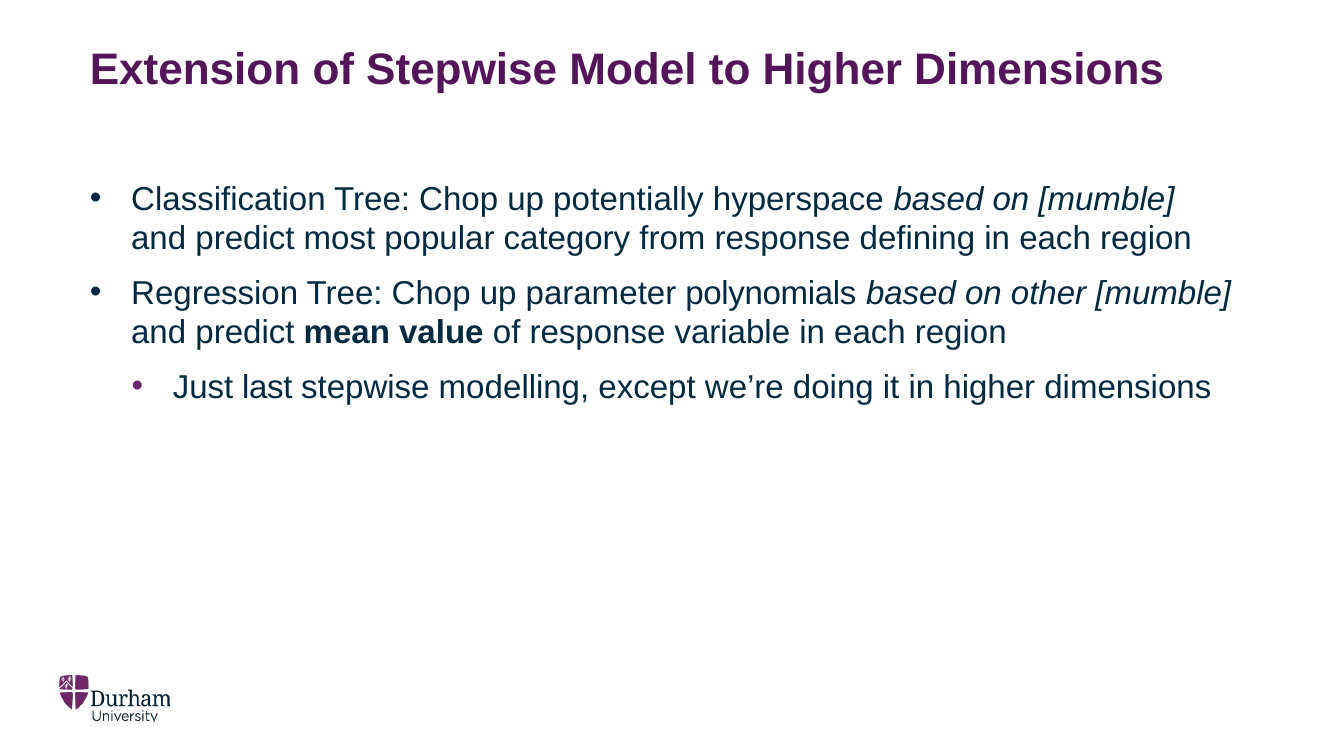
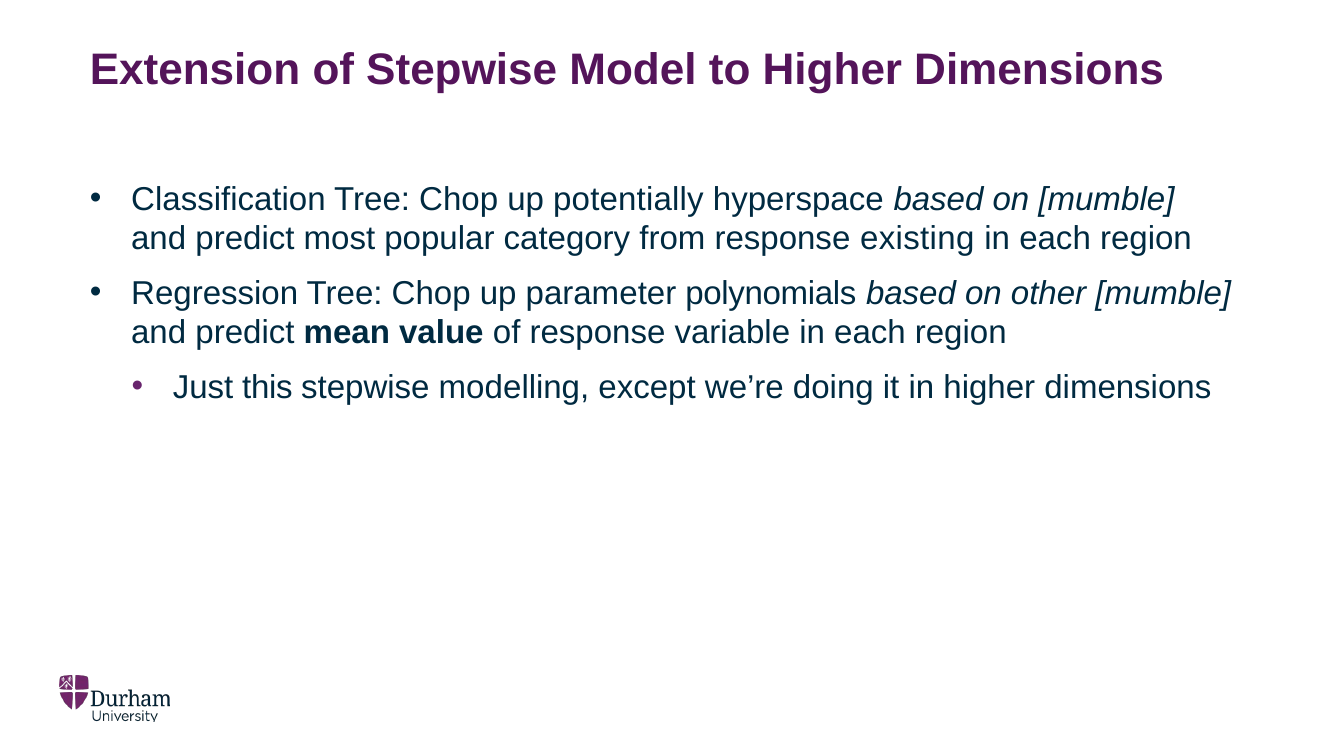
defining: defining -> existing
last: last -> this
